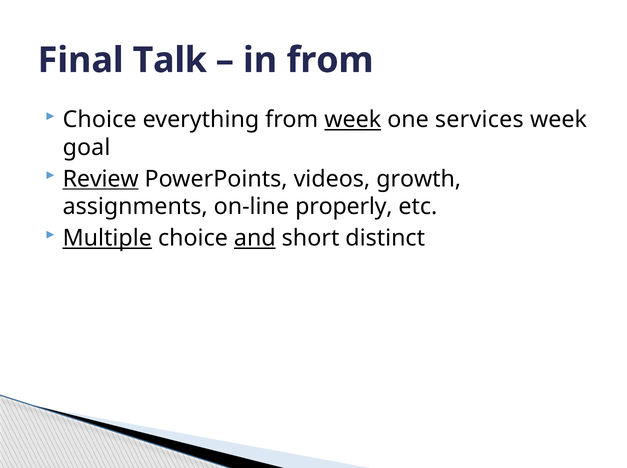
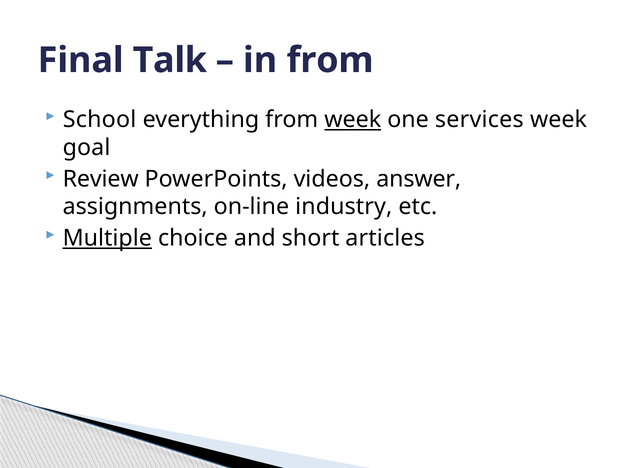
Choice at (100, 120): Choice -> School
Review underline: present -> none
growth: growth -> answer
properly: properly -> industry
and underline: present -> none
distinct: distinct -> articles
